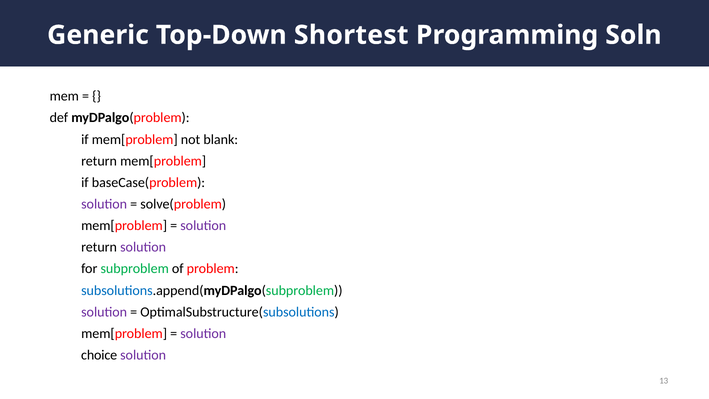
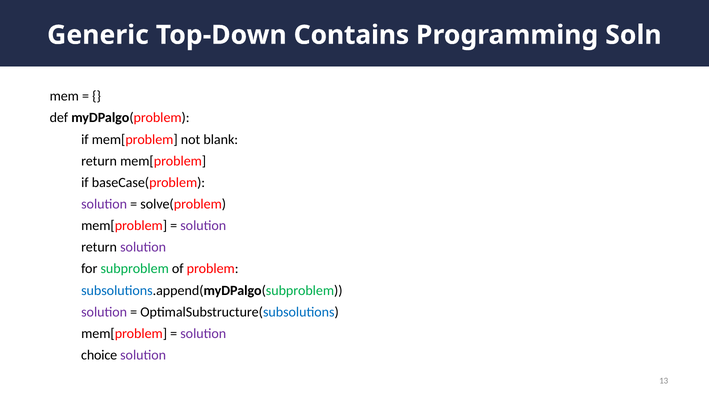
Shortest: Shortest -> Contains
